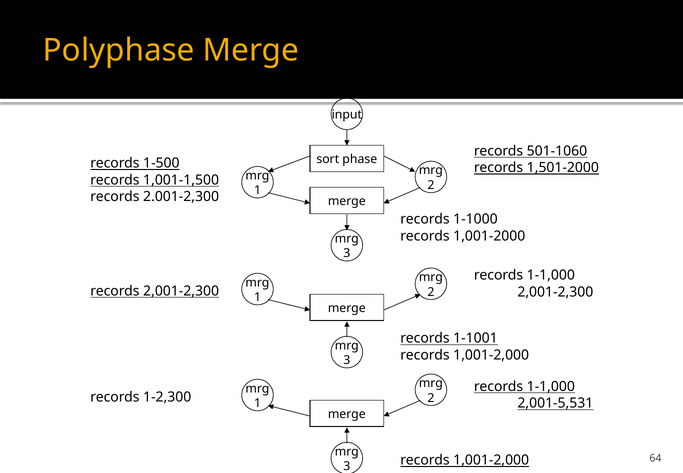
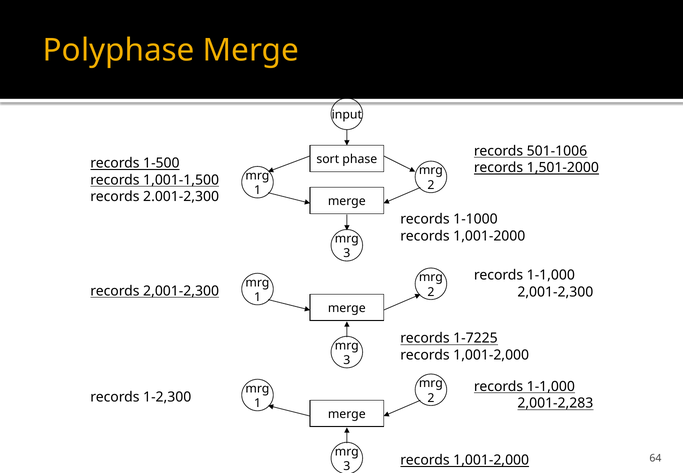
501-1060: 501-1060 -> 501-1006
1-1001: 1-1001 -> 1-7225
2,001-5,531: 2,001-5,531 -> 2,001-2,283
